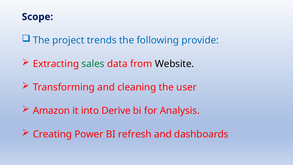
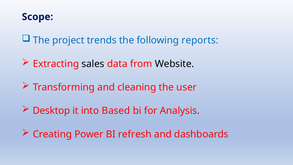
provide: provide -> reports
sales colour: green -> black
Amazon: Amazon -> Desktop
Derive: Derive -> Based
